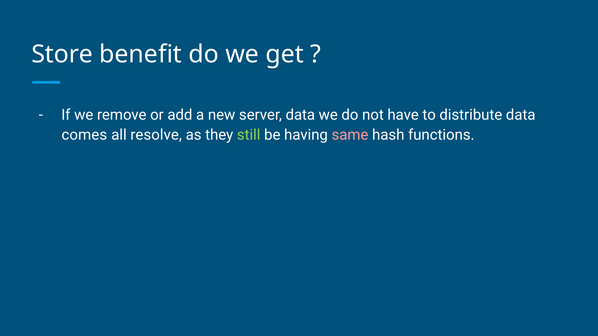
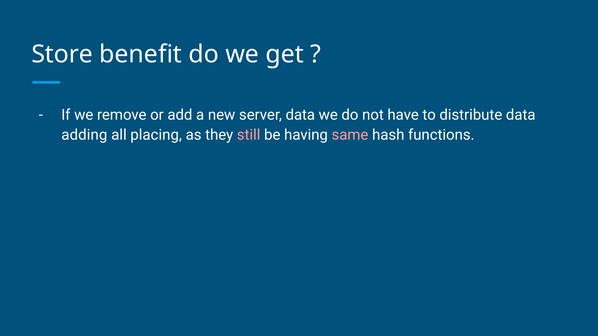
comes: comes -> adding
resolve: resolve -> placing
still colour: light green -> pink
